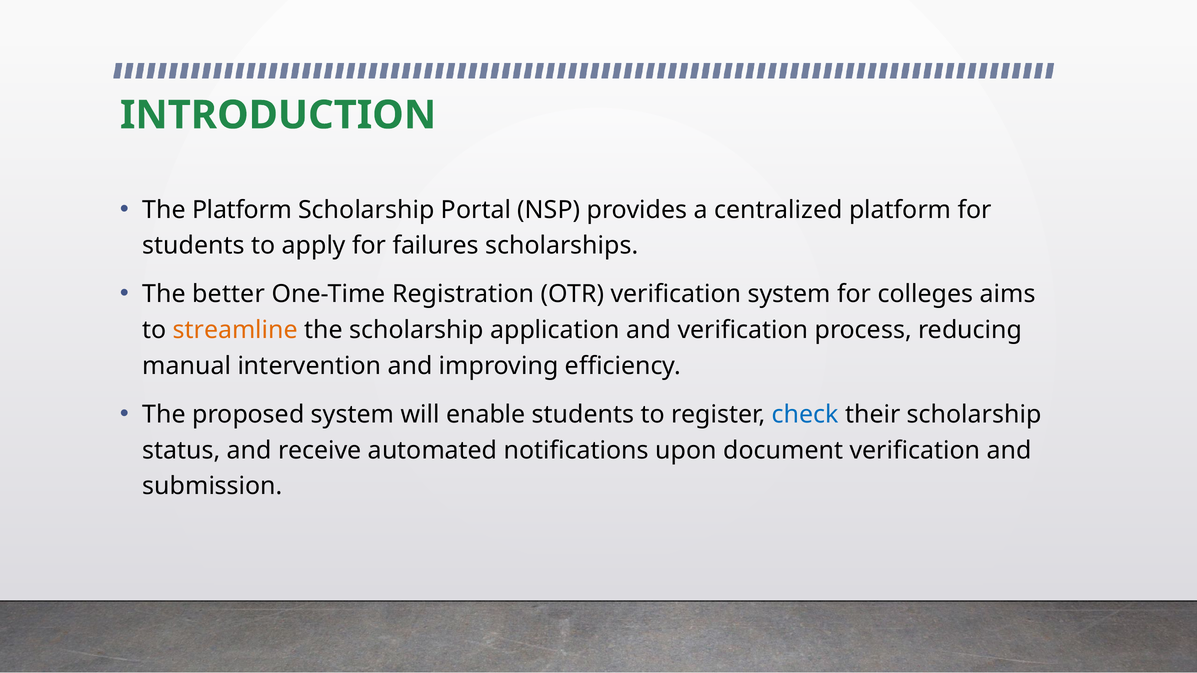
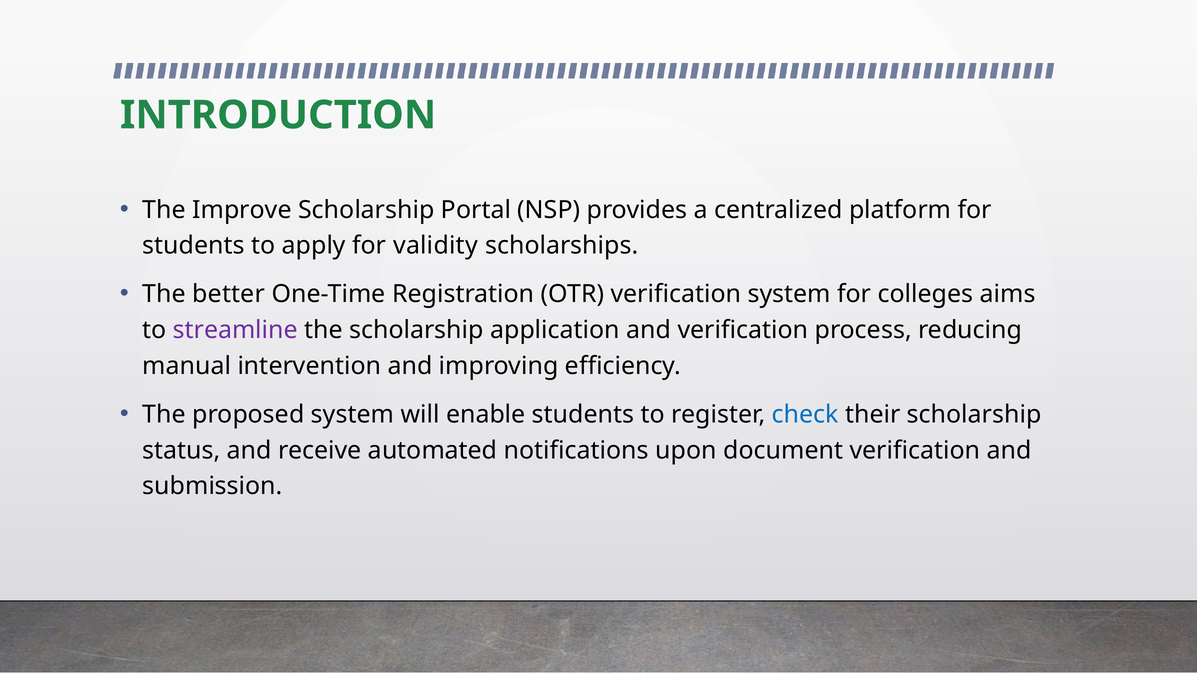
The Platform: Platform -> Improve
failures: failures -> validity
streamline colour: orange -> purple
